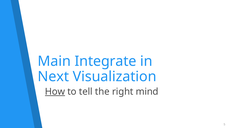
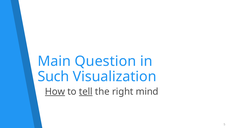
Integrate: Integrate -> Question
Next: Next -> Such
tell underline: none -> present
